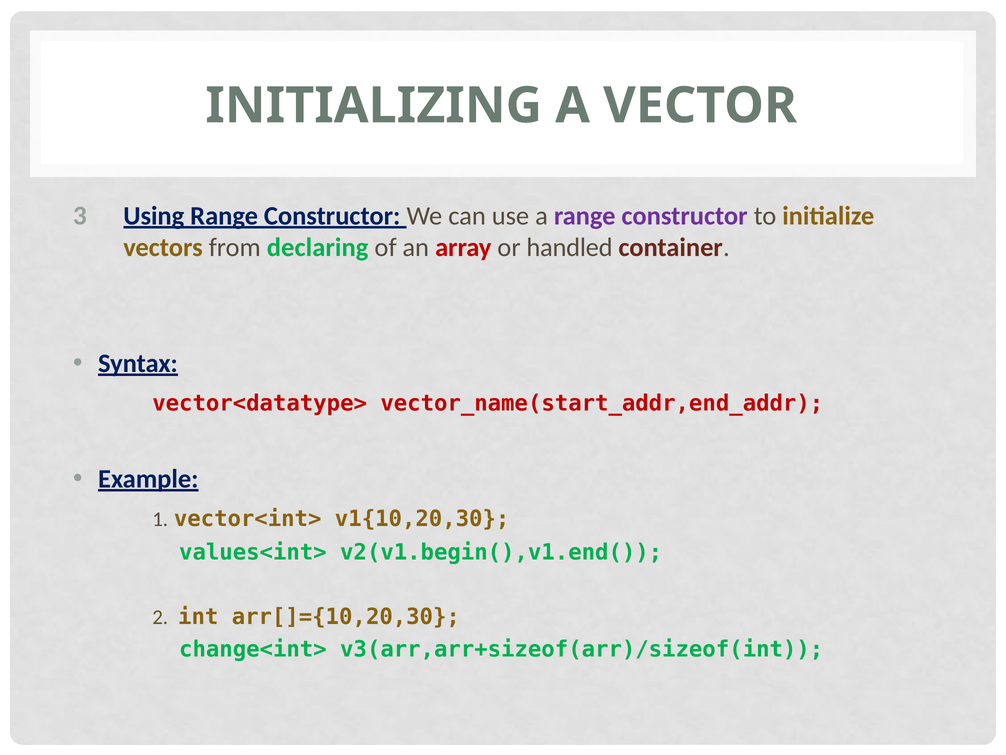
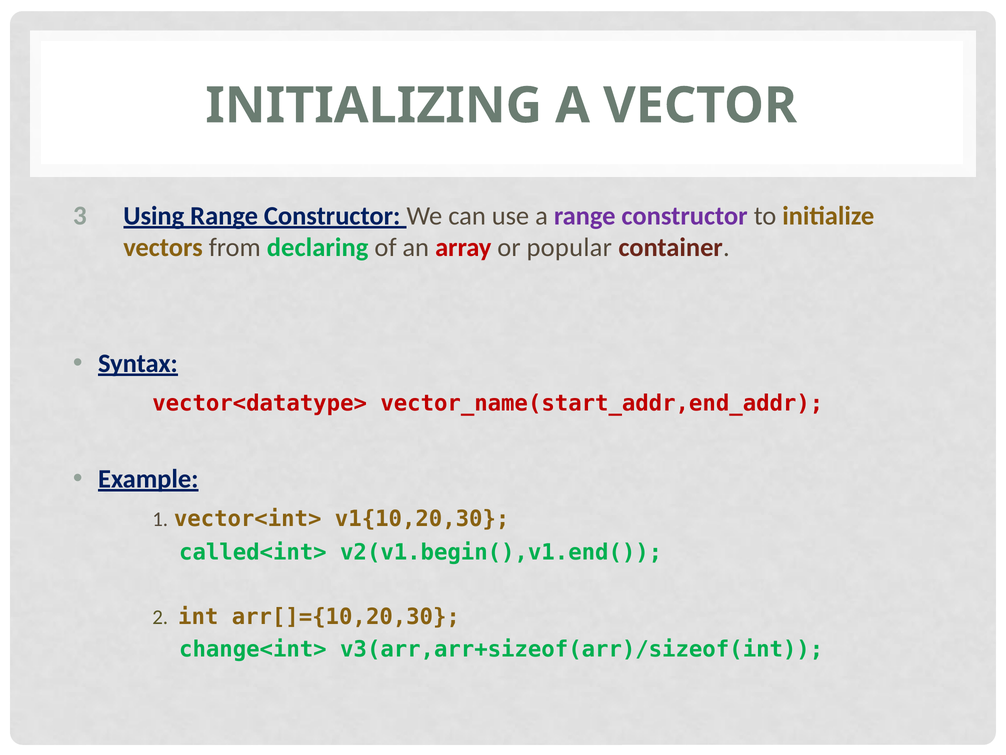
handled: handled -> popular
values<int>: values<int> -> called<int>
